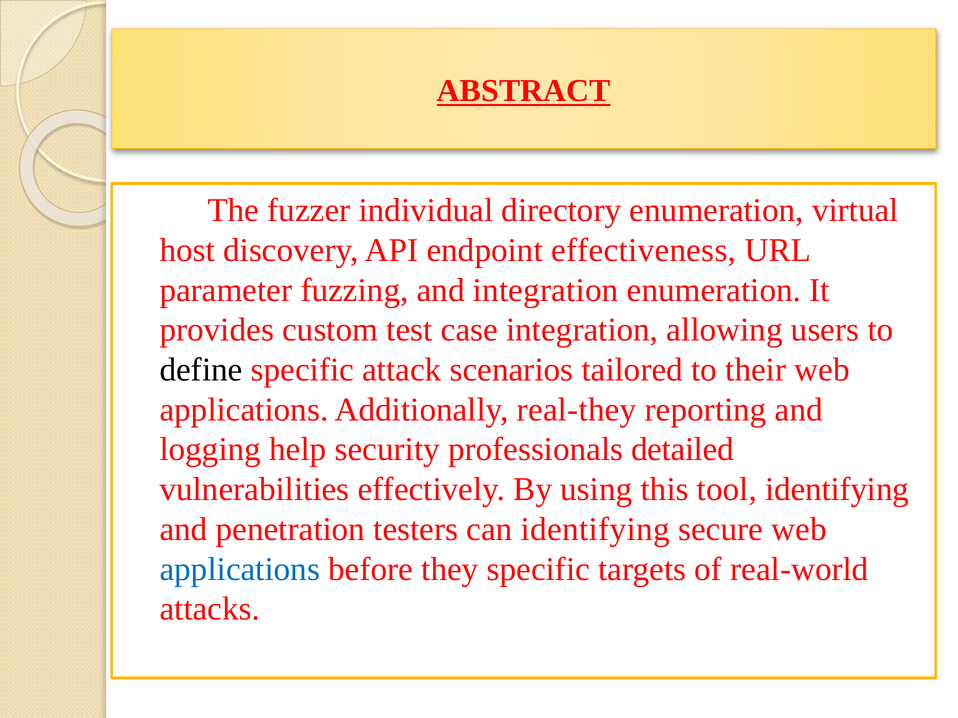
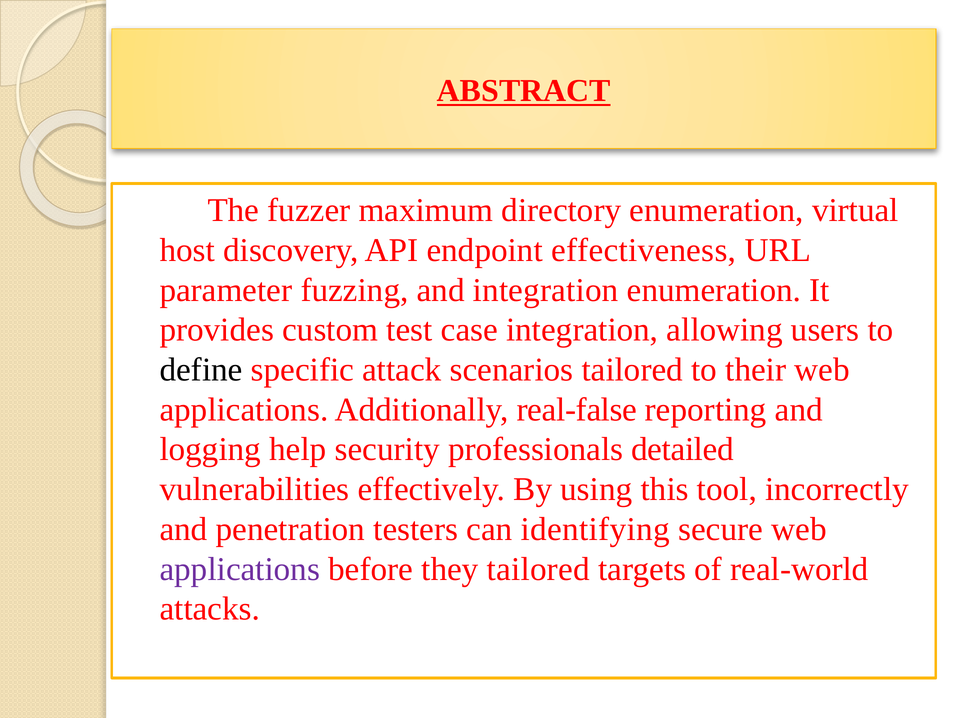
individual: individual -> maximum
real-they: real-they -> real-false
tool identifying: identifying -> incorrectly
applications at (240, 569) colour: blue -> purple
they specific: specific -> tailored
